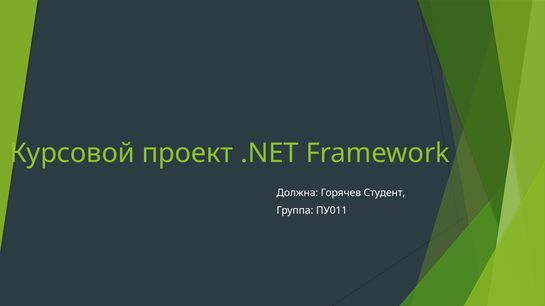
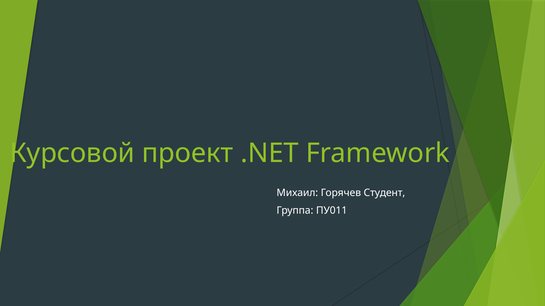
Должна: Должна -> Михаил
